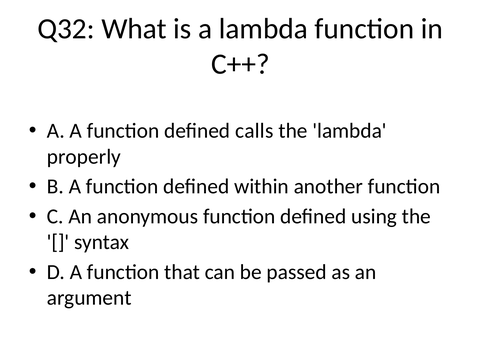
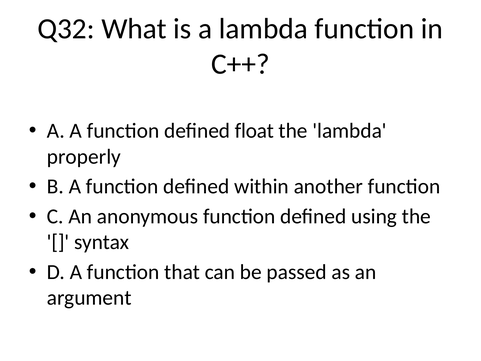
calls: calls -> float
